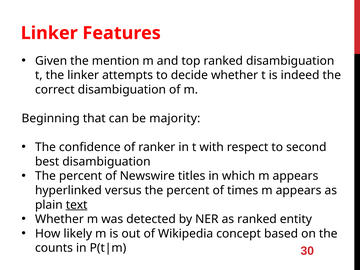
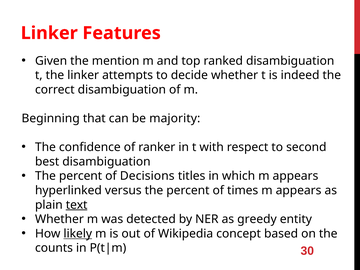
Newswire: Newswire -> Decisions
as ranked: ranked -> greedy
likely underline: none -> present
